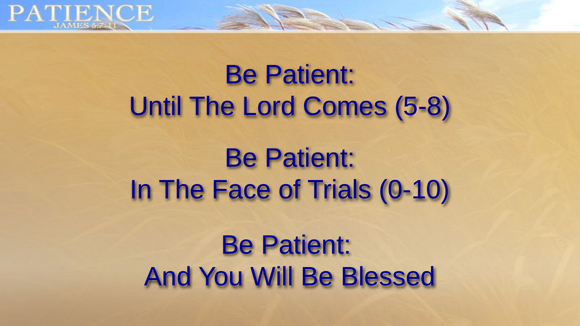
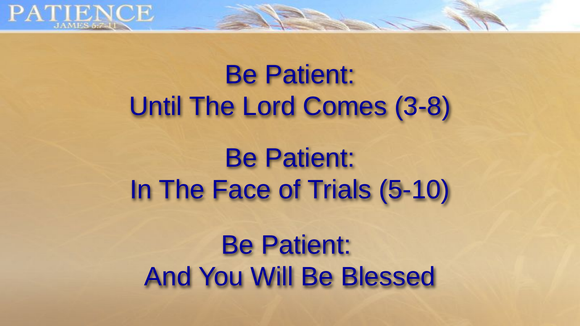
5-8: 5-8 -> 3-8
0-10: 0-10 -> 5-10
